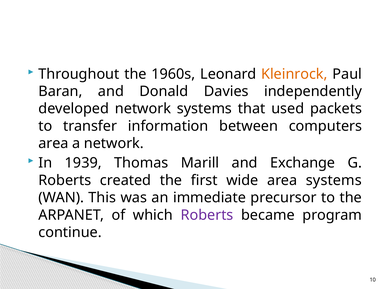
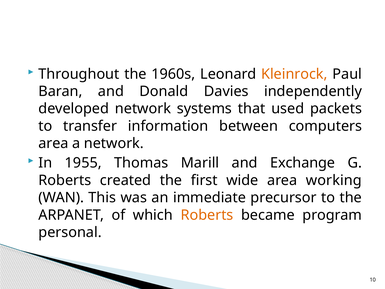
1939: 1939 -> 1955
area systems: systems -> working
Roberts at (207, 215) colour: purple -> orange
continue: continue -> personal
